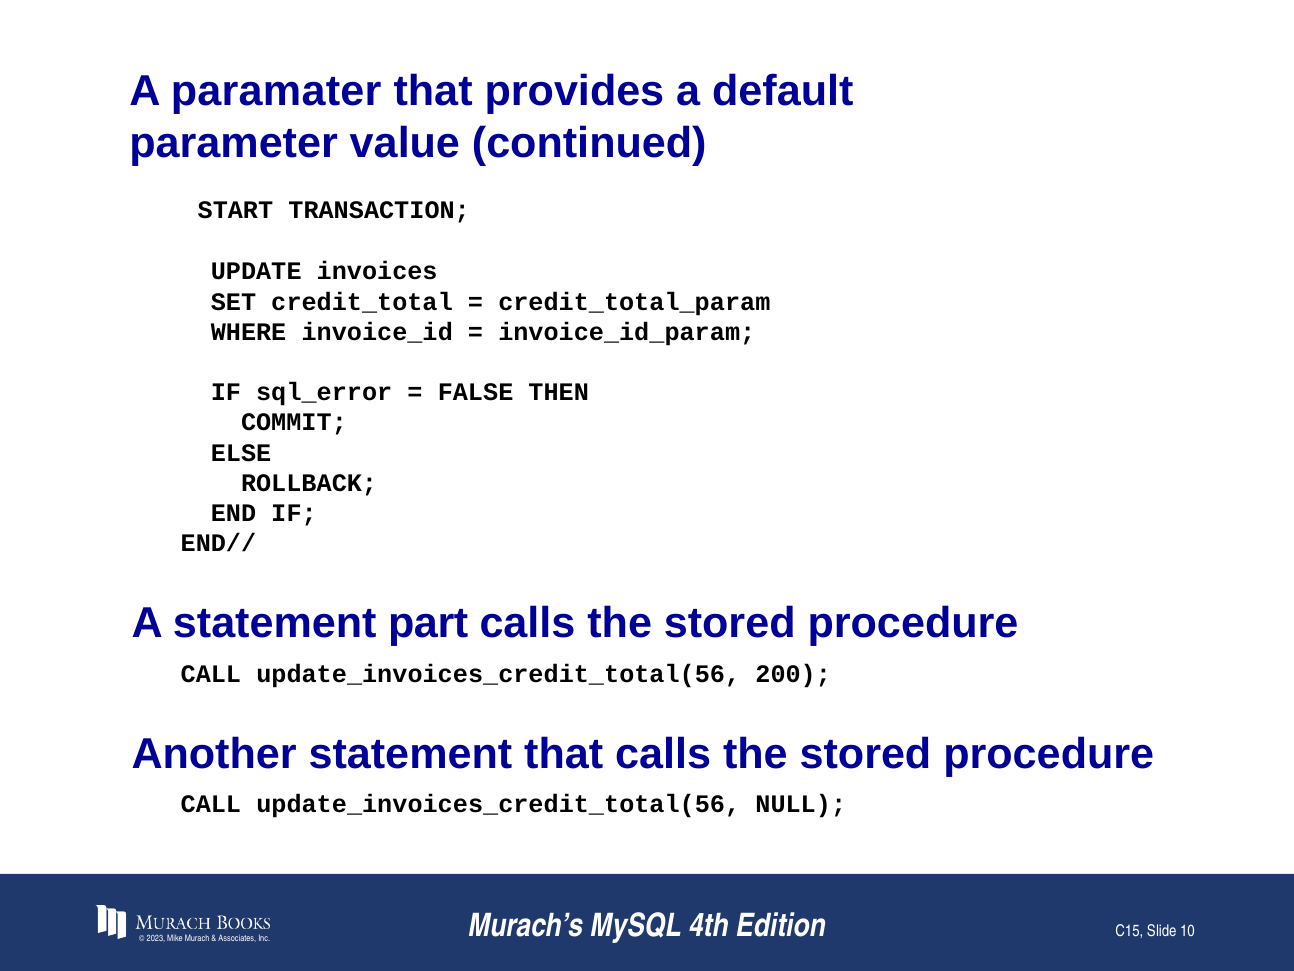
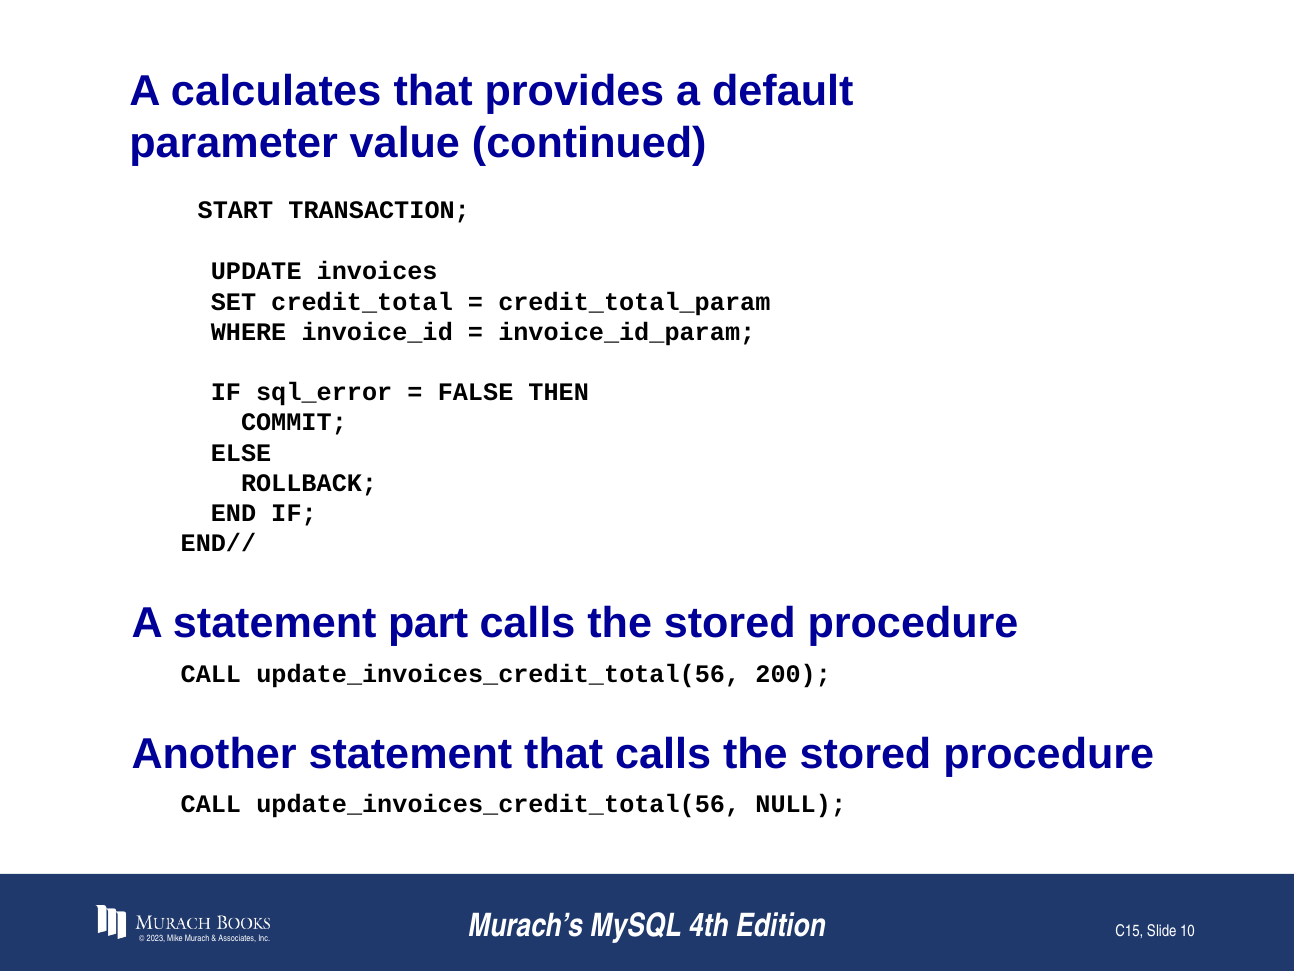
paramater: paramater -> calculates
